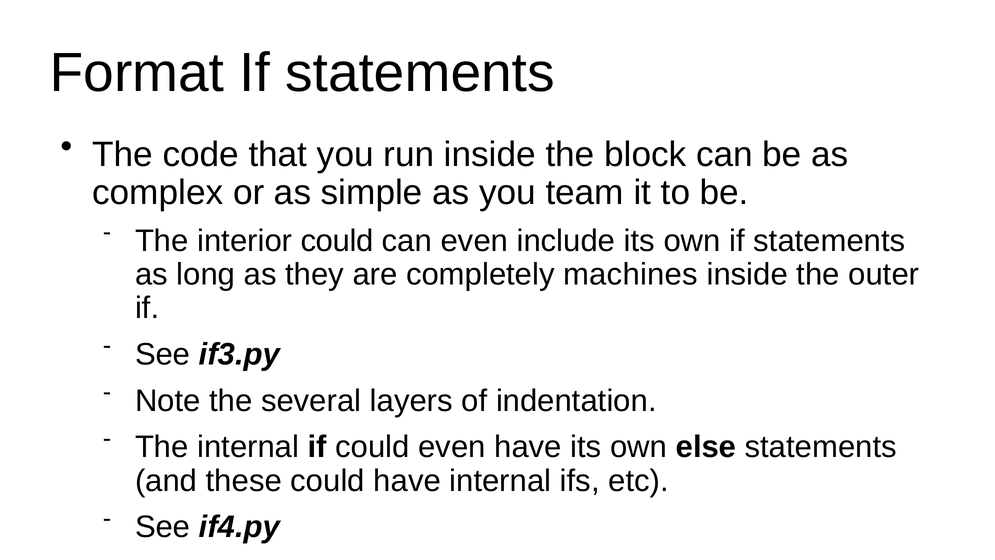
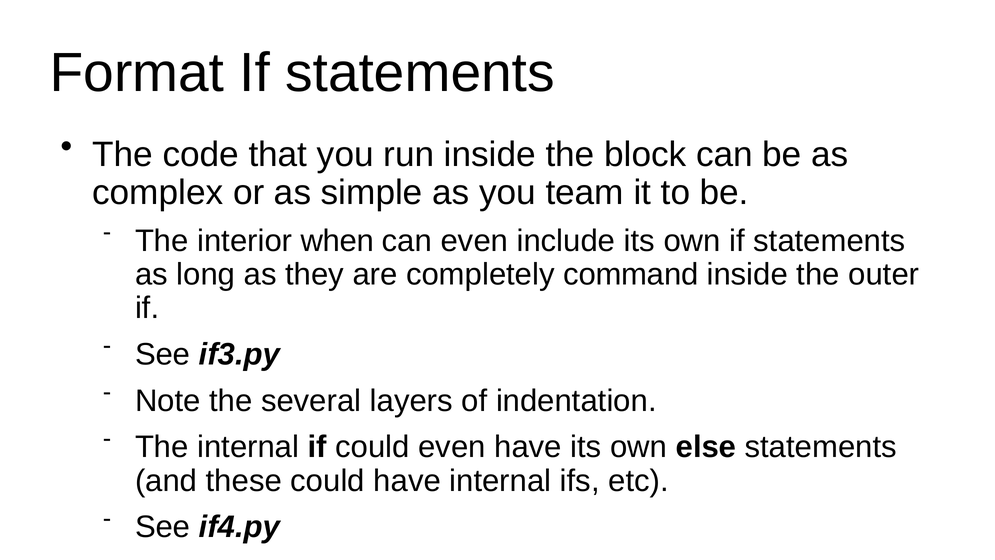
interior could: could -> when
machines: machines -> command
